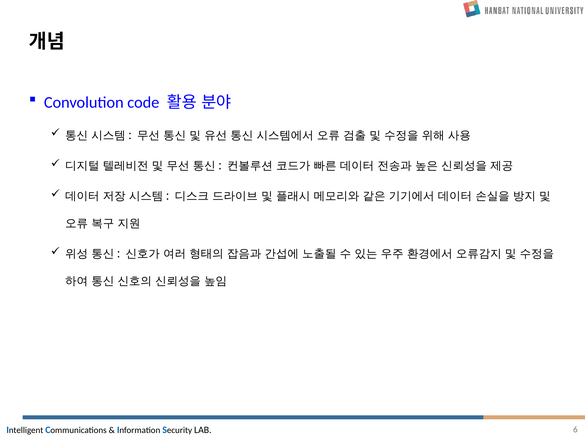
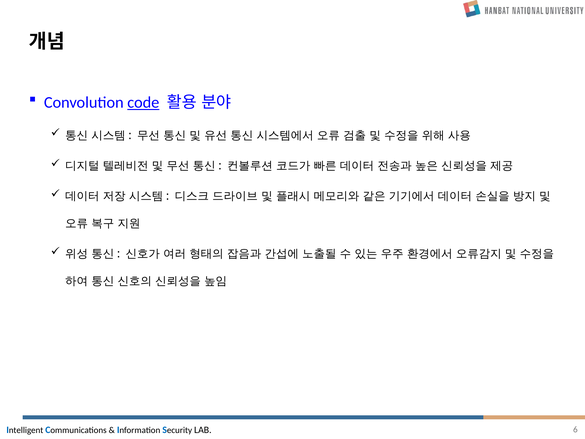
code underline: none -> present
